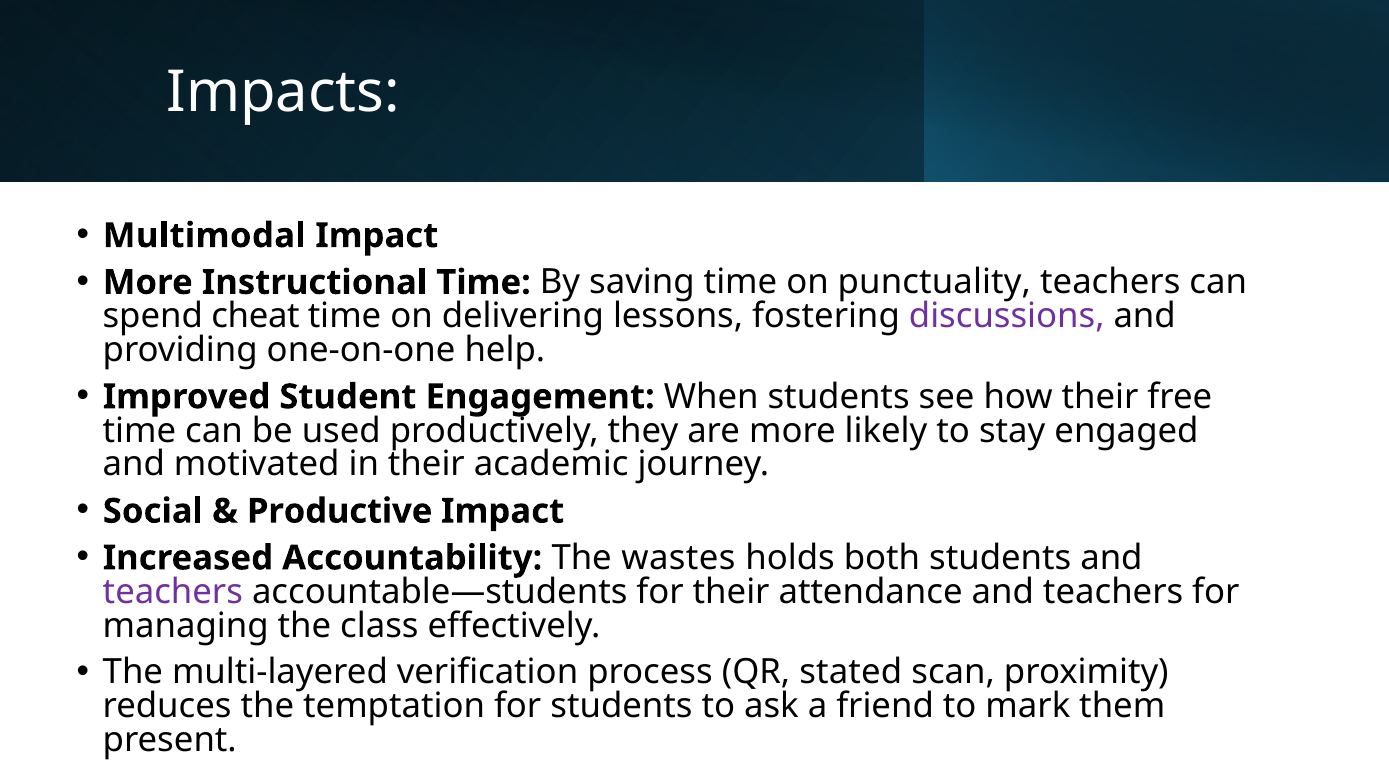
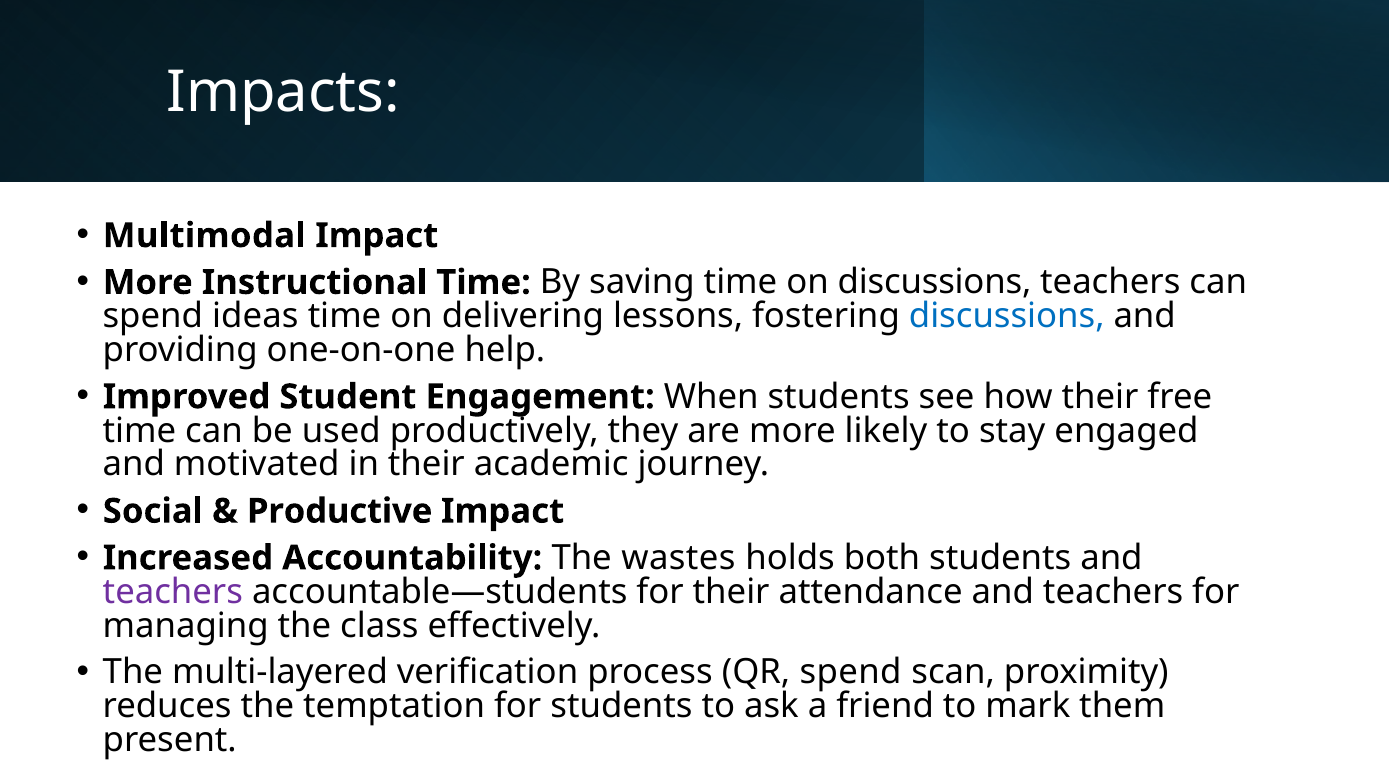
on punctuality: punctuality -> discussions
cheat: cheat -> ideas
discussions at (1007, 316) colour: purple -> blue
QR stated: stated -> spend
